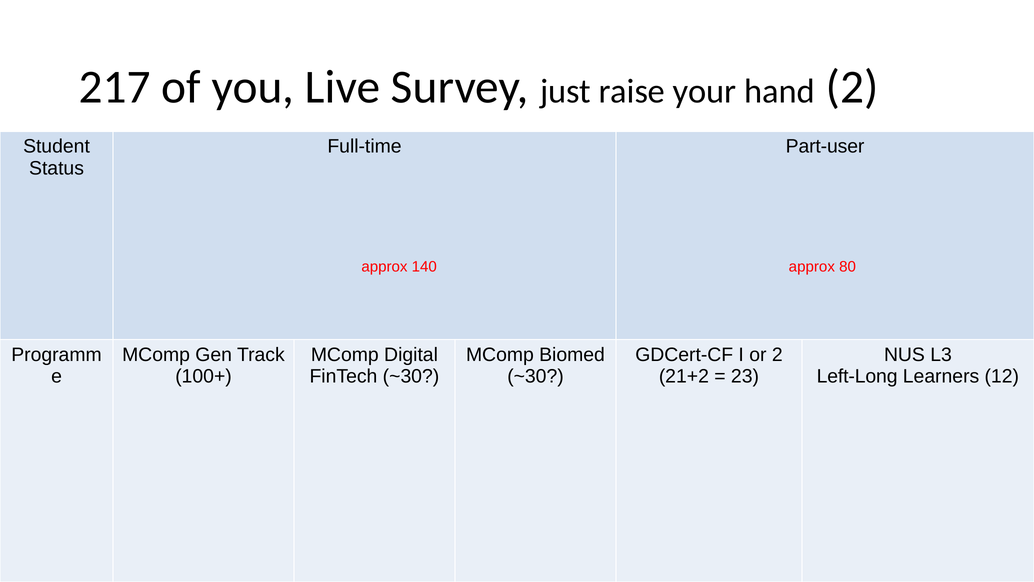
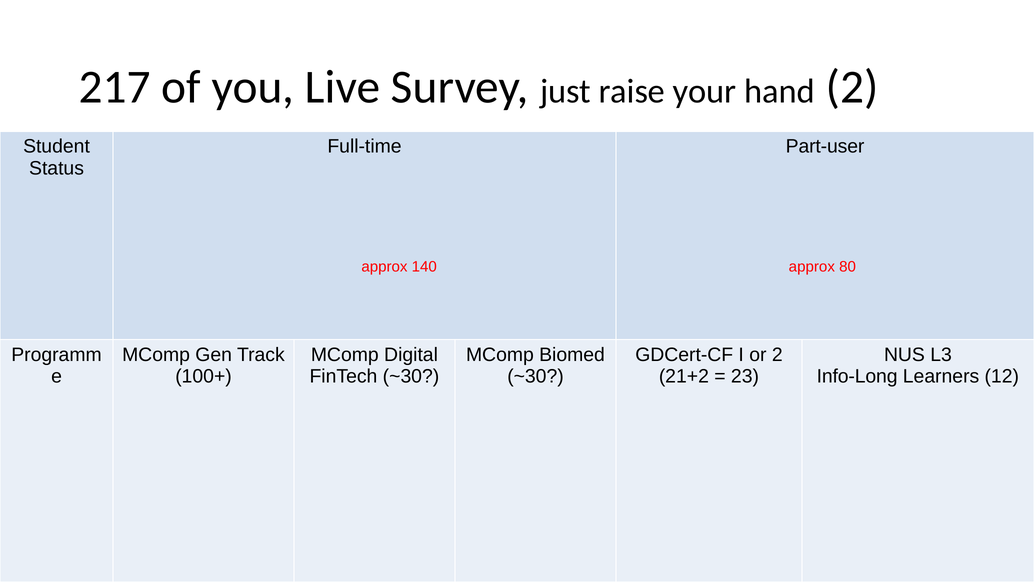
Left-Long: Left-Long -> Info-Long
